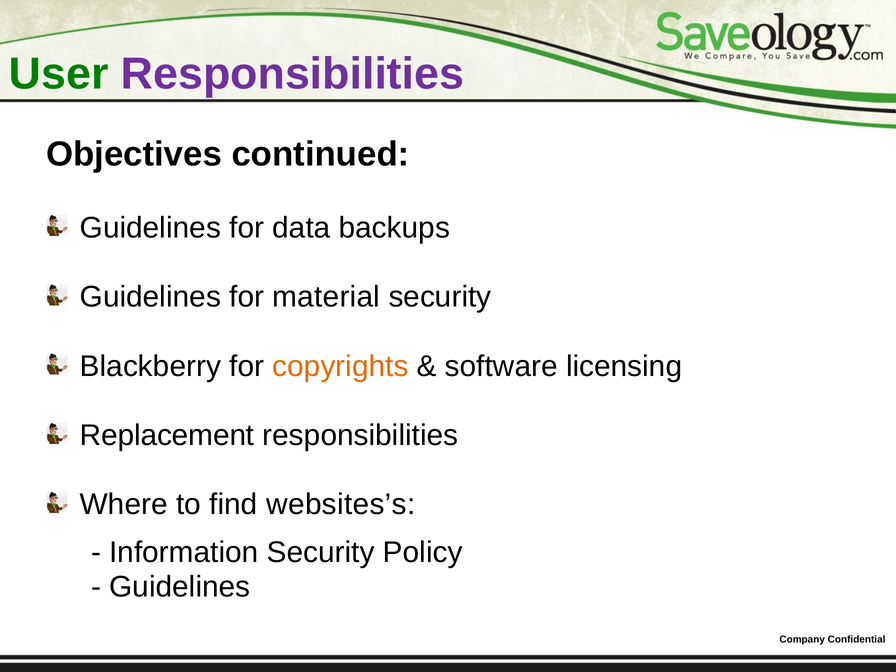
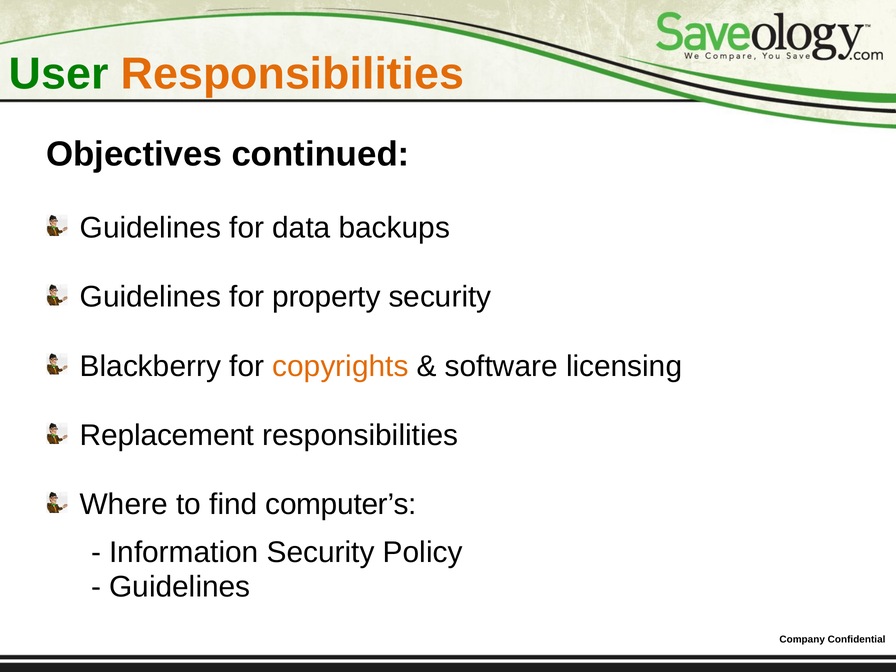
Responsibilities at (292, 74) colour: purple -> orange
material: material -> property
websites’s: websites’s -> computer’s
